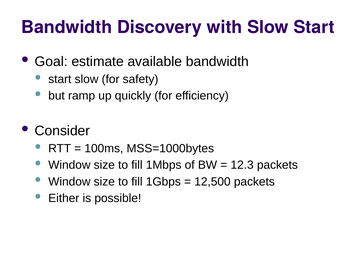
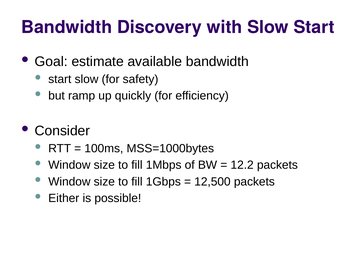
12.3: 12.3 -> 12.2
